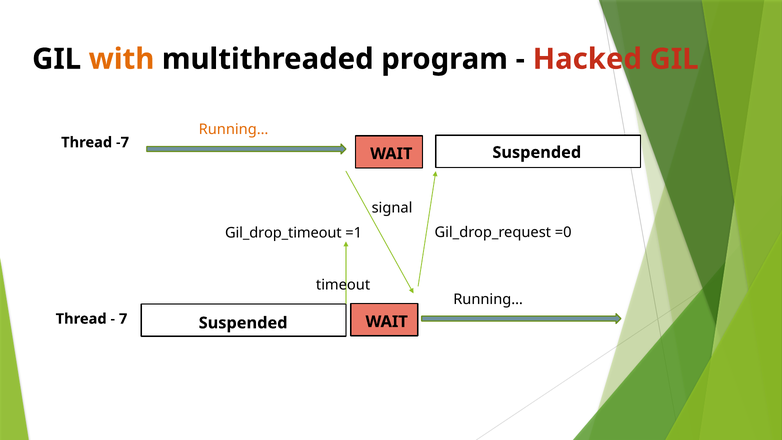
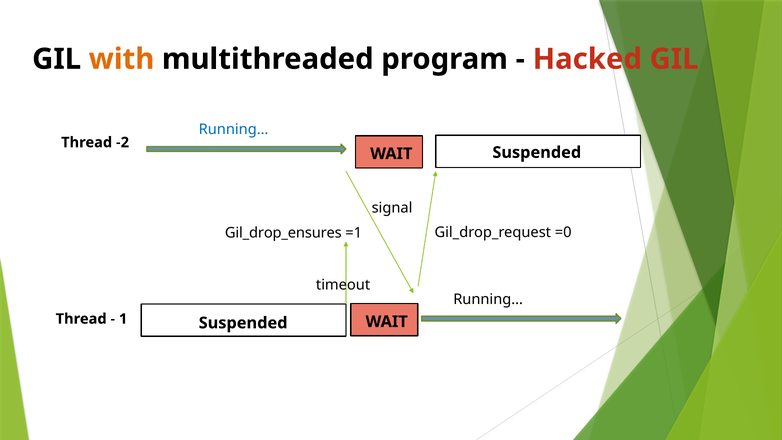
Running… at (234, 130) colour: orange -> blue
-7: -7 -> -2
Gil_drop_timeout: Gil_drop_timeout -> Gil_drop_ensures
7: 7 -> 1
